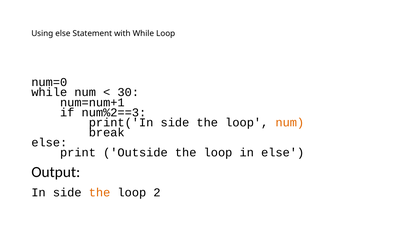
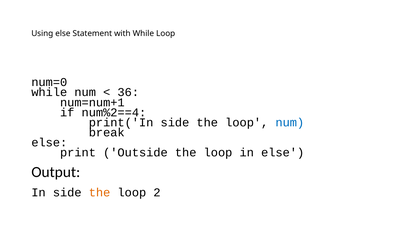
30: 30 -> 36
num%2==3: num%2==3 -> num%2==4
num at (290, 123) colour: orange -> blue
